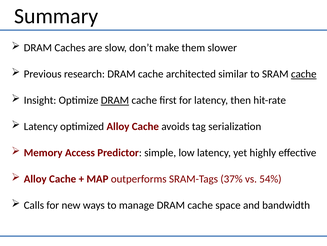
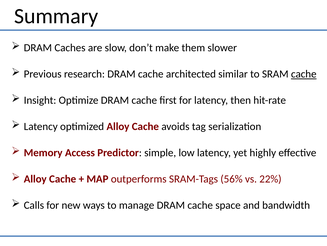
DRAM at (115, 100) underline: present -> none
37%: 37% -> 56%
54%: 54% -> 22%
